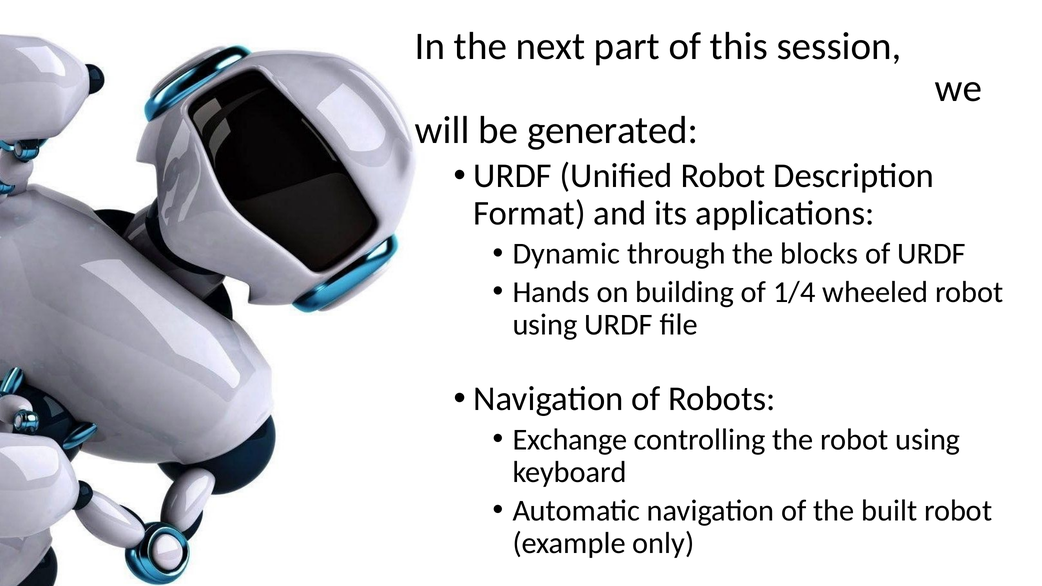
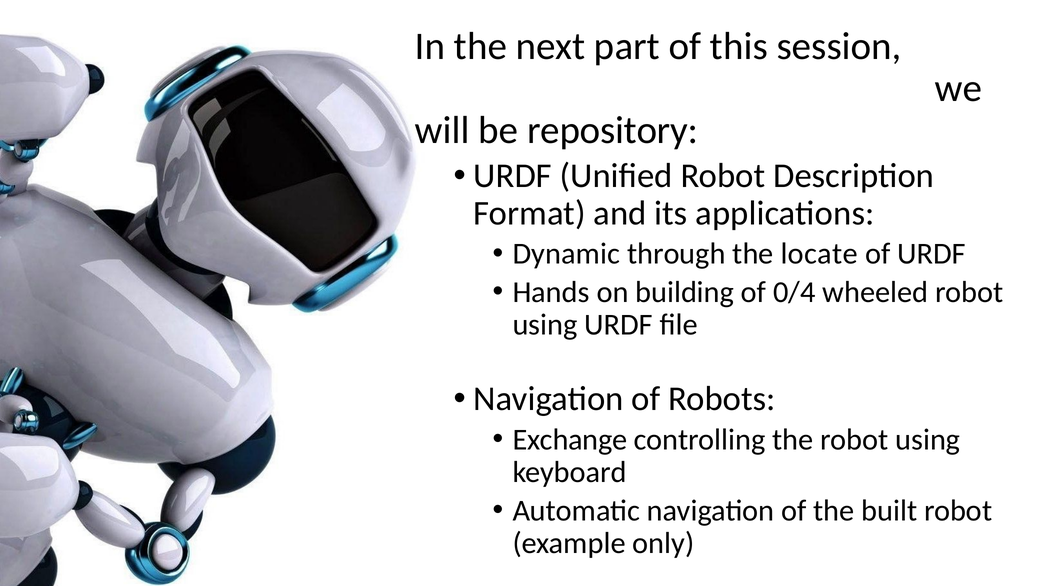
generated: generated -> repository
blocks: blocks -> locate
1/4: 1/4 -> 0/4
